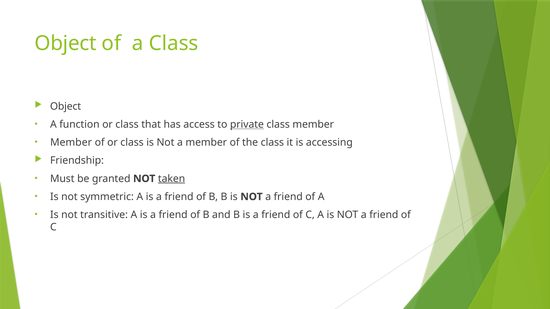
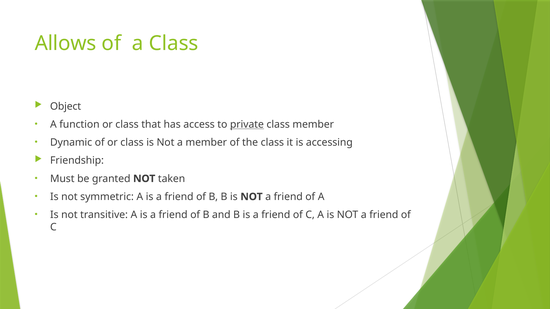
Object at (66, 43): Object -> Allows
Member at (71, 143): Member -> Dynamic
taken underline: present -> none
